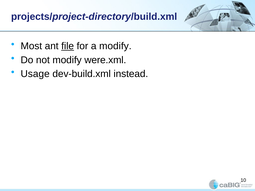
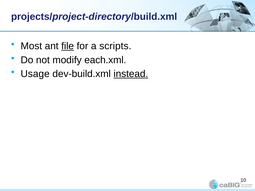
a modify: modify -> scripts
were.xml: were.xml -> each.xml
instead underline: none -> present
